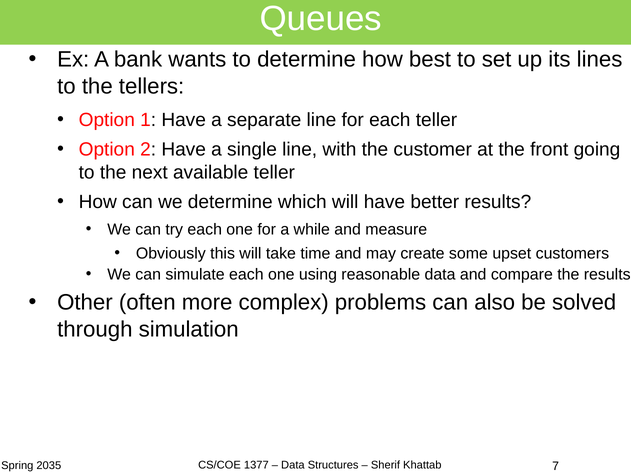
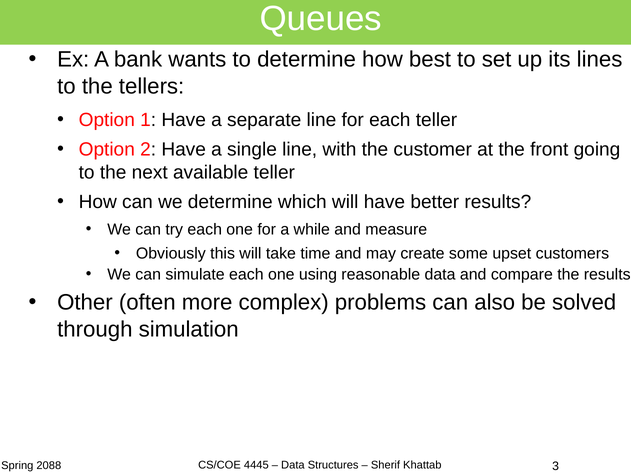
2035: 2035 -> 2088
1377: 1377 -> 4445
7: 7 -> 3
